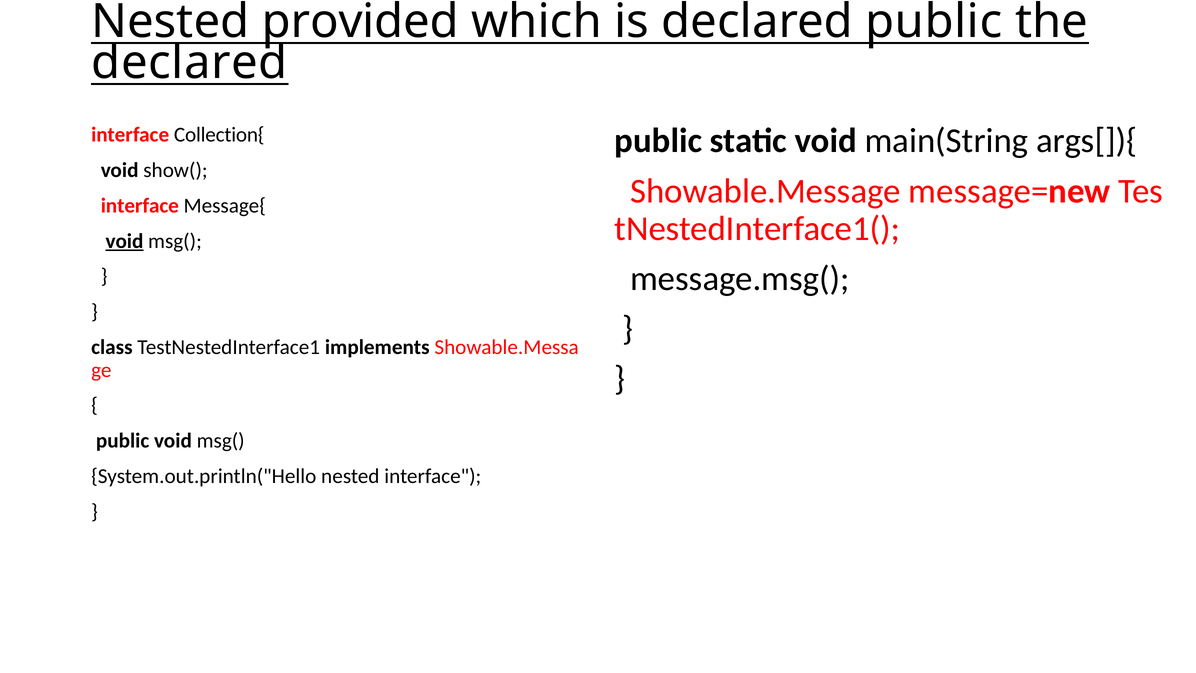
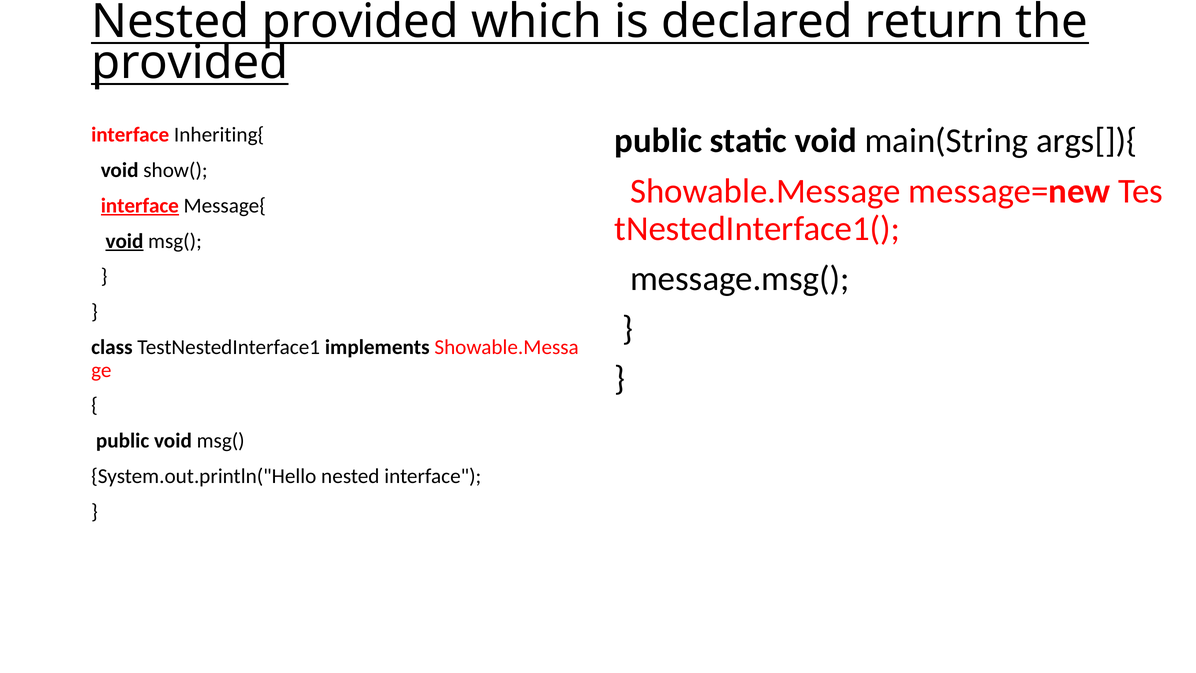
declared public: public -> return
declared at (189, 62): declared -> provided
Collection{: Collection{ -> Inheriting{
interface at (140, 206) underline: none -> present
